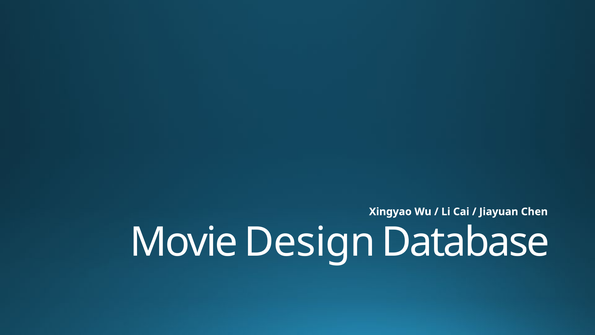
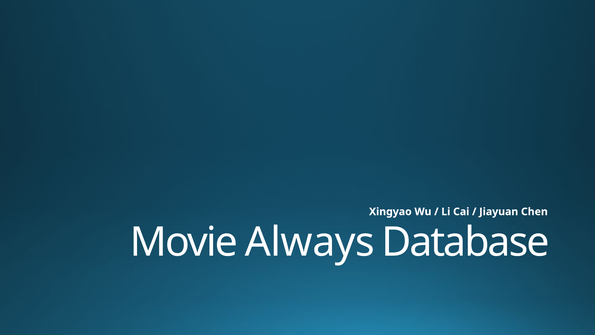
Design: Design -> Always
